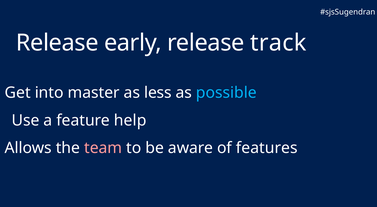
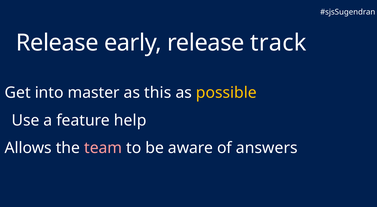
less: less -> this
possible colour: light blue -> yellow
features: features -> answers
